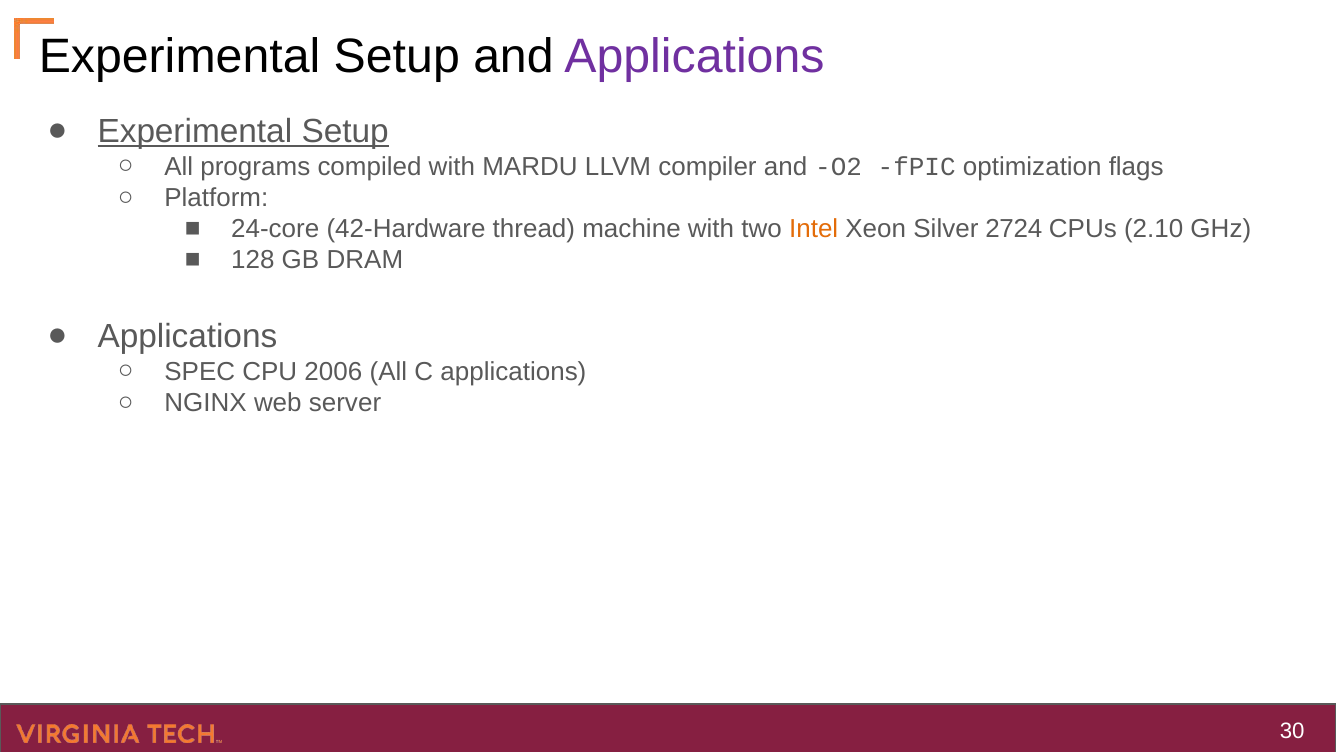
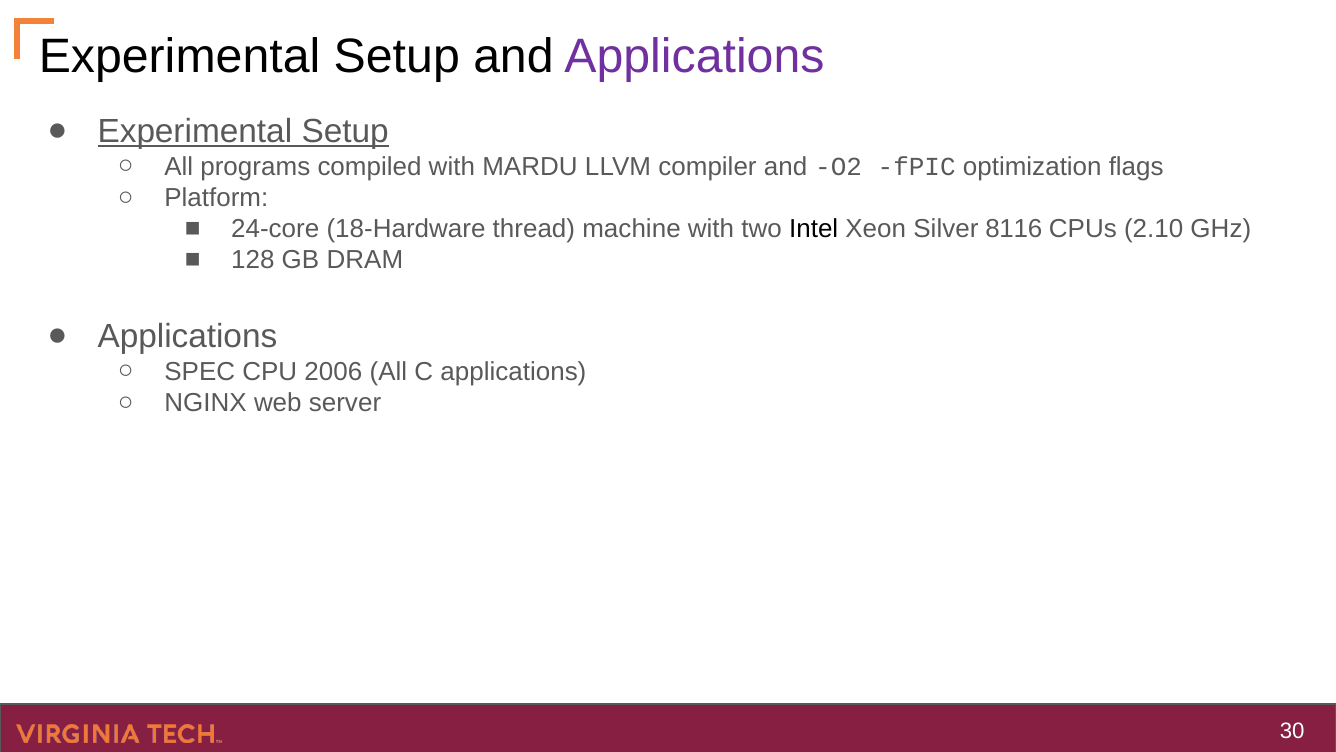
42-Hardware: 42-Hardware -> 18-Hardware
Intel colour: orange -> black
2724: 2724 -> 8116
